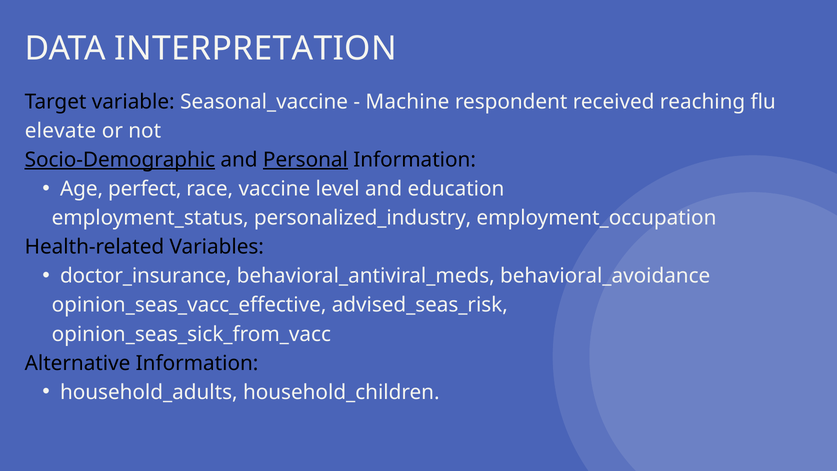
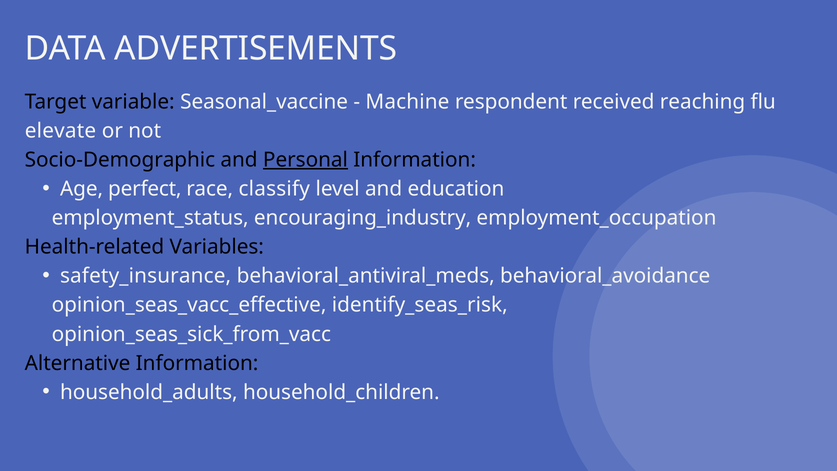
INTERPRETATION: INTERPRETATION -> ADVERTISEMENTS
Socio-Demographic underline: present -> none
vaccine: vaccine -> classify
personalized_industry: personalized_industry -> encouraging_industry
doctor_insurance: doctor_insurance -> safety_insurance
advised_seas_risk: advised_seas_risk -> identify_seas_risk
